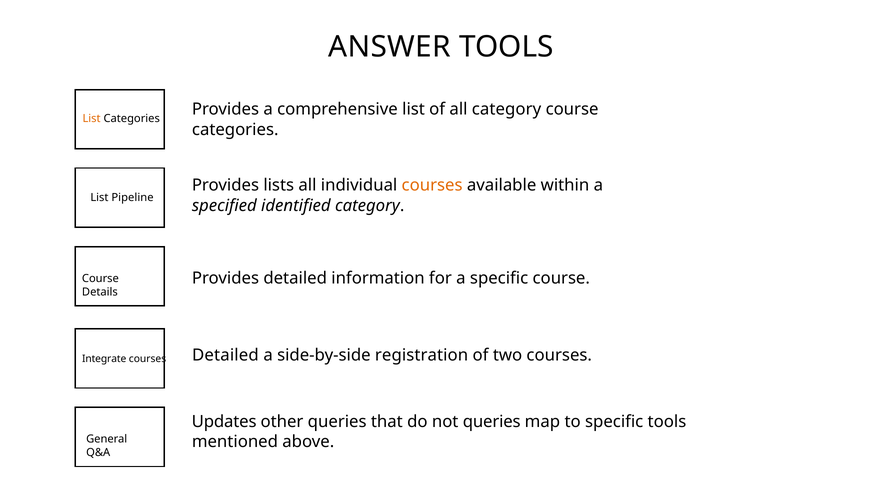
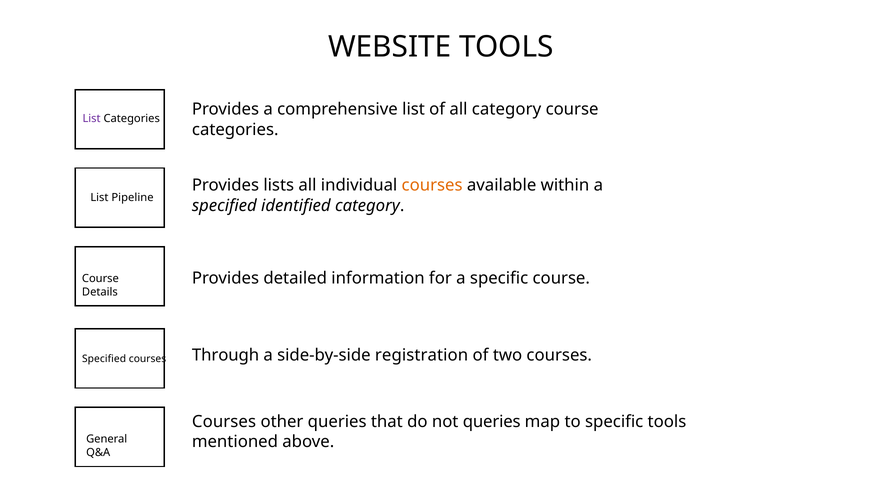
ANSWER: ANSWER -> WEBSITE
List at (92, 119) colour: orange -> purple
Detailed at (225, 355): Detailed -> Through
Integrate at (104, 359): Integrate -> Specified
Updates at (224, 422): Updates -> Courses
